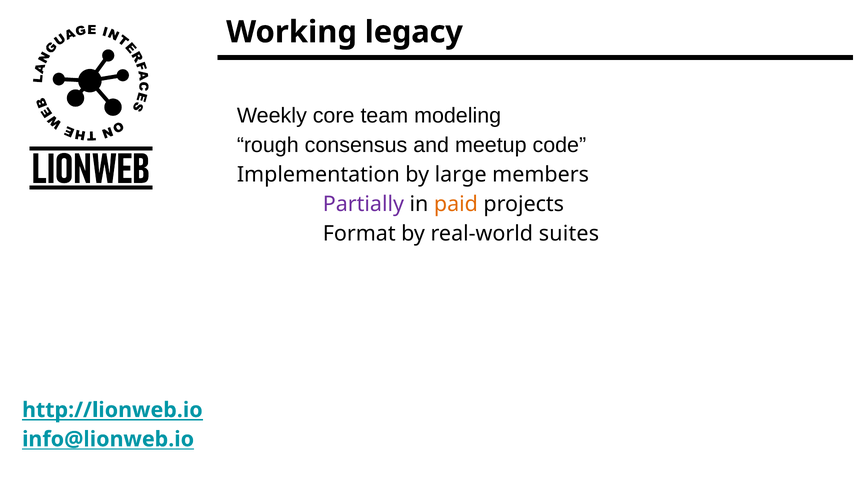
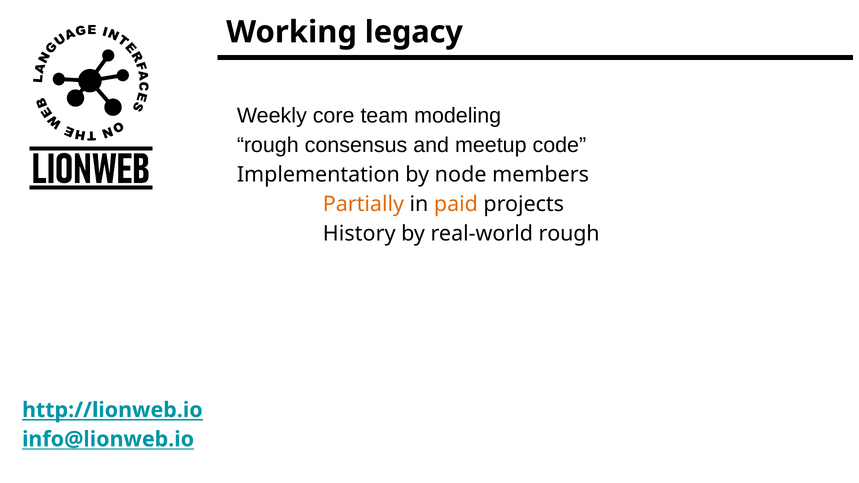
large: large -> node
Partially colour: purple -> orange
Format: Format -> History
real-world suites: suites -> rough
